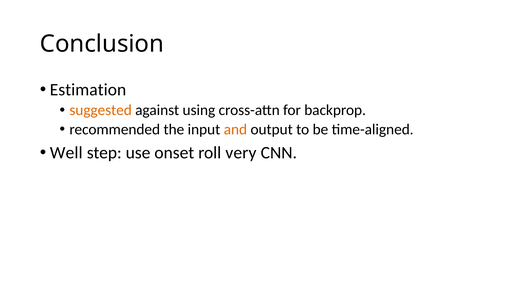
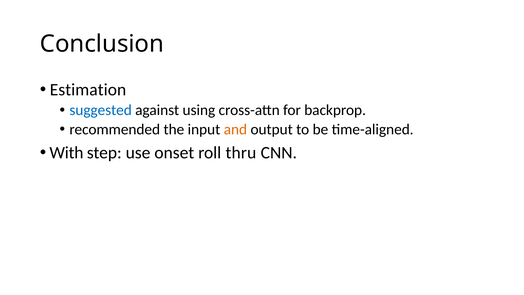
suggested colour: orange -> blue
Well: Well -> With
very: very -> thru
